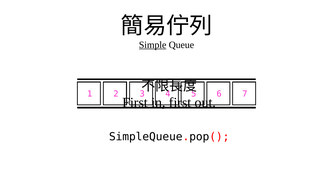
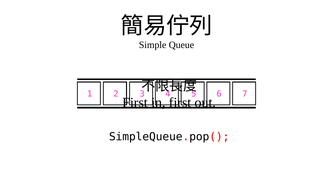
Simple underline: present -> none
